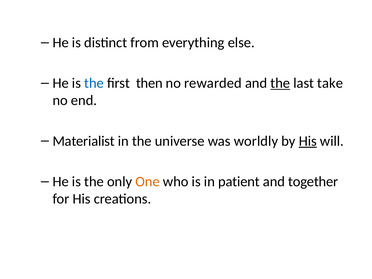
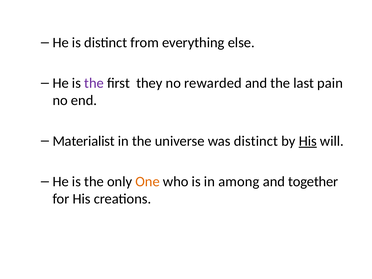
the at (94, 83) colour: blue -> purple
then: then -> they
the at (280, 83) underline: present -> none
take: take -> pain
was worldly: worldly -> distinct
patient: patient -> among
